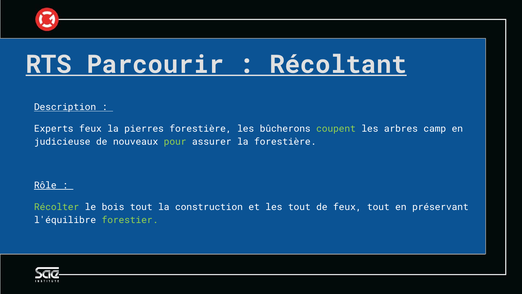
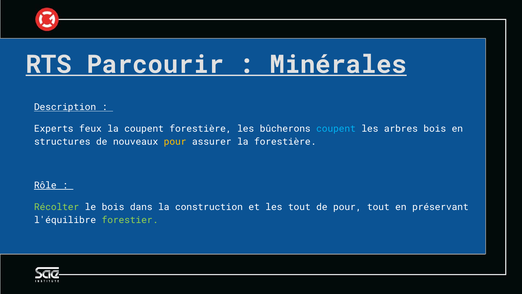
Récoltant: Récoltant -> Minérales
la pierres: pierres -> coupent
coupent at (336, 129) colour: light green -> light blue
arbres camp: camp -> bois
judicieuse: judicieuse -> structures
pour at (175, 142) colour: light green -> yellow
bois tout: tout -> dans
de feux: feux -> pour
